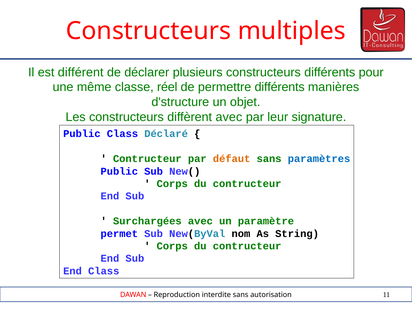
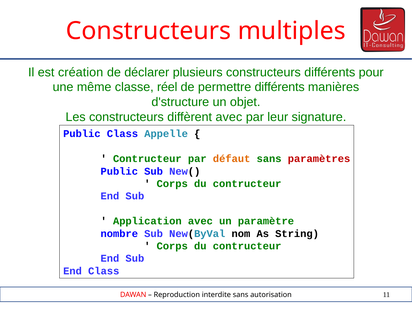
différent: différent -> création
Déclaré: Déclaré -> Appelle
paramètres colour: blue -> red
Surchargées: Surchargées -> Application
permet: permet -> nombre
